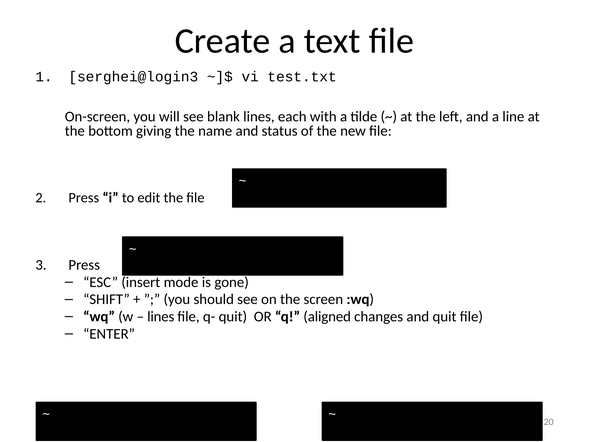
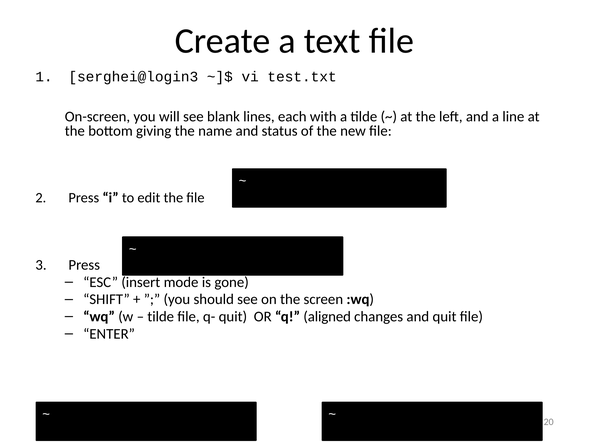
lines at (161, 316): lines -> tilde
